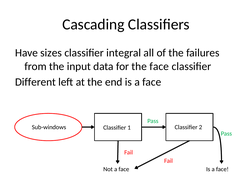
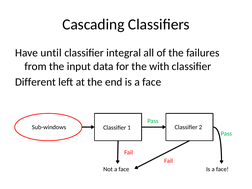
sizes: sizes -> until
the face: face -> with
